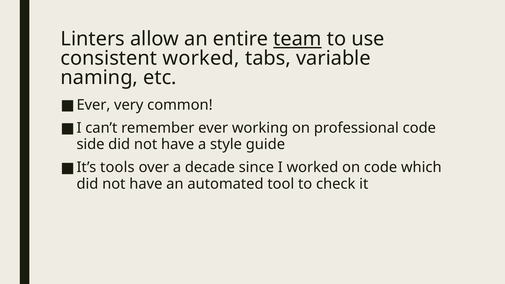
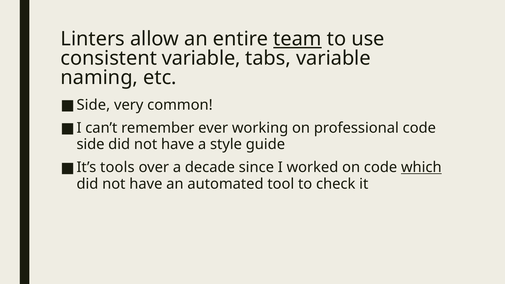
consistent worked: worked -> variable
Ever at (93, 105): Ever -> Side
which underline: none -> present
